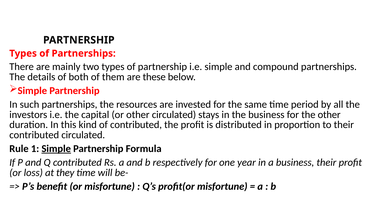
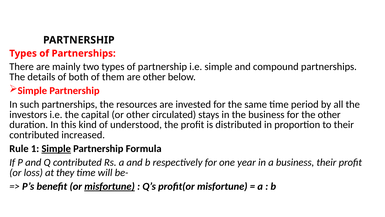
are these: these -> other
of contributed: contributed -> understood
contributed circulated: circulated -> increased
misfortune at (110, 186) underline: none -> present
